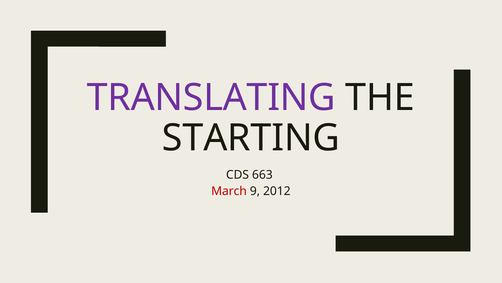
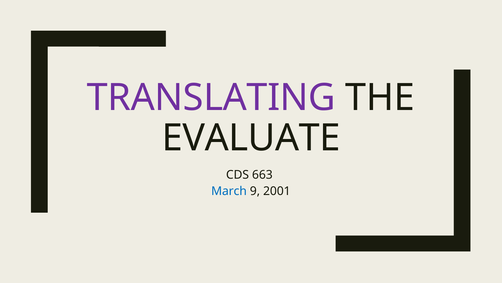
STARTING: STARTING -> EVALUATE
March colour: red -> blue
2012: 2012 -> 2001
